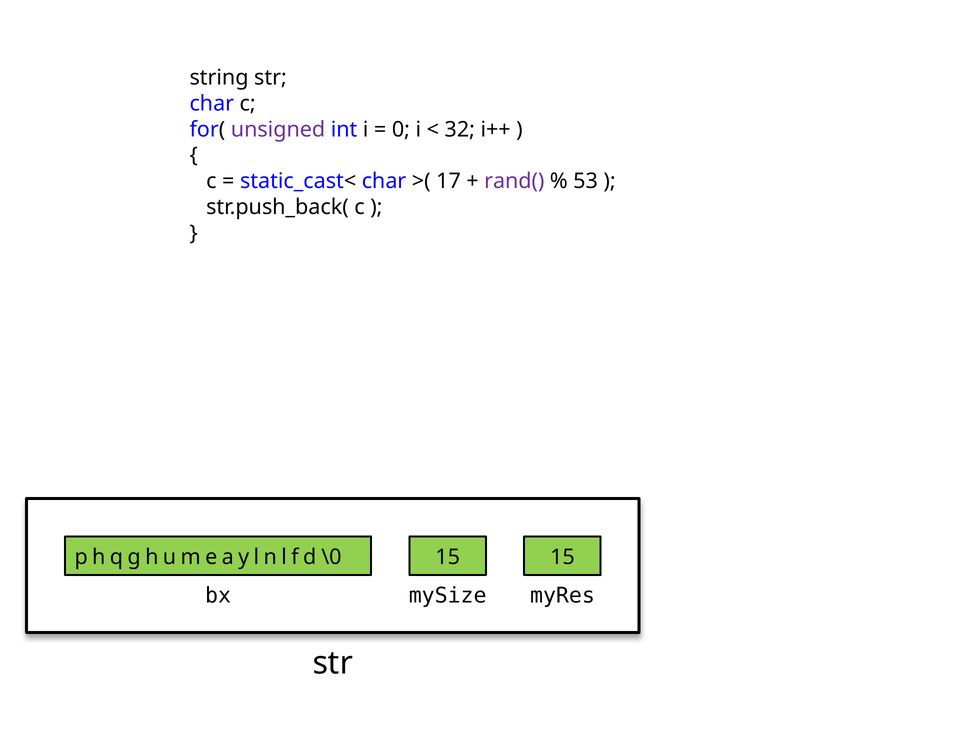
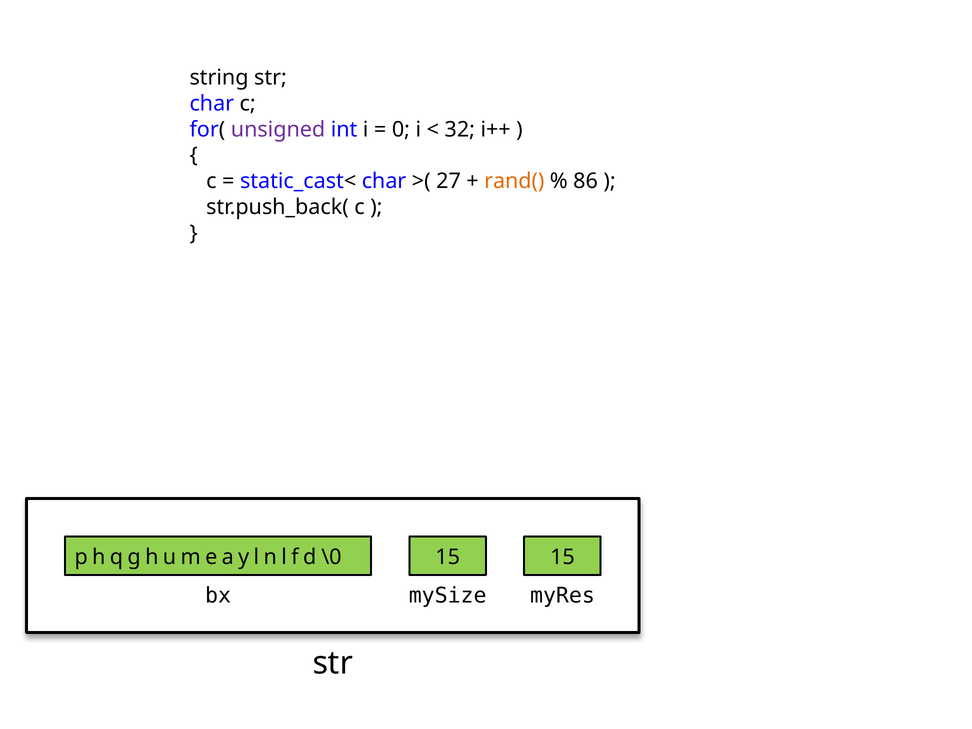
17: 17 -> 27
rand( colour: purple -> orange
53: 53 -> 86
